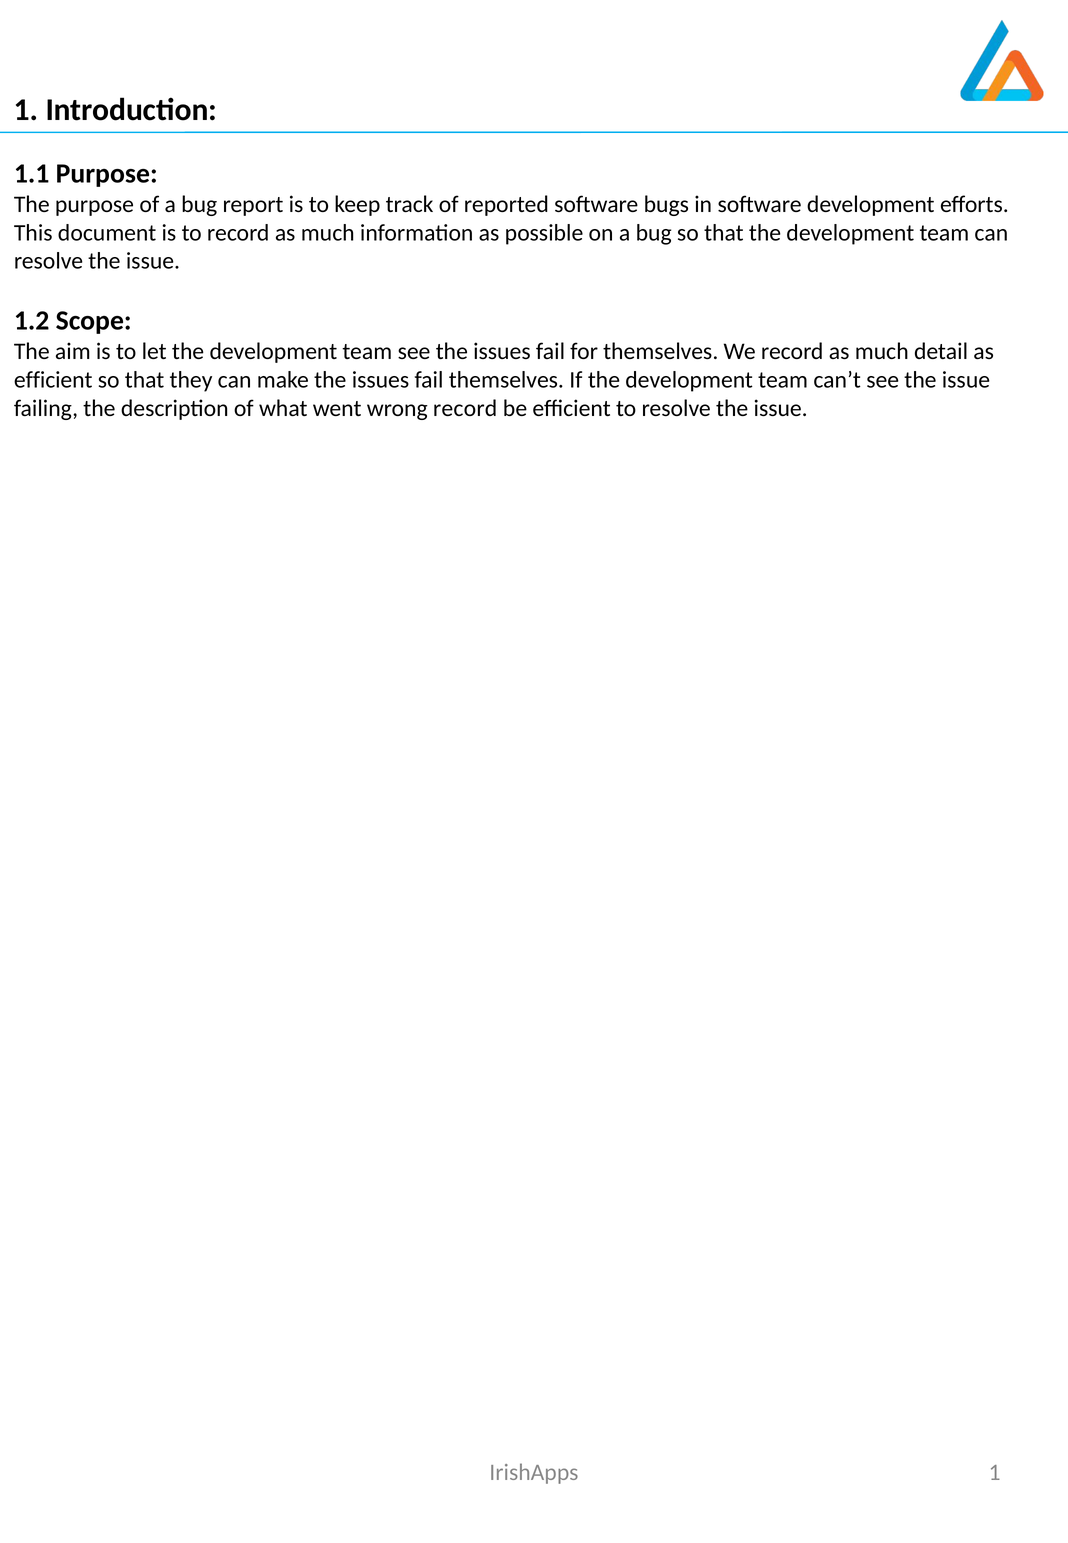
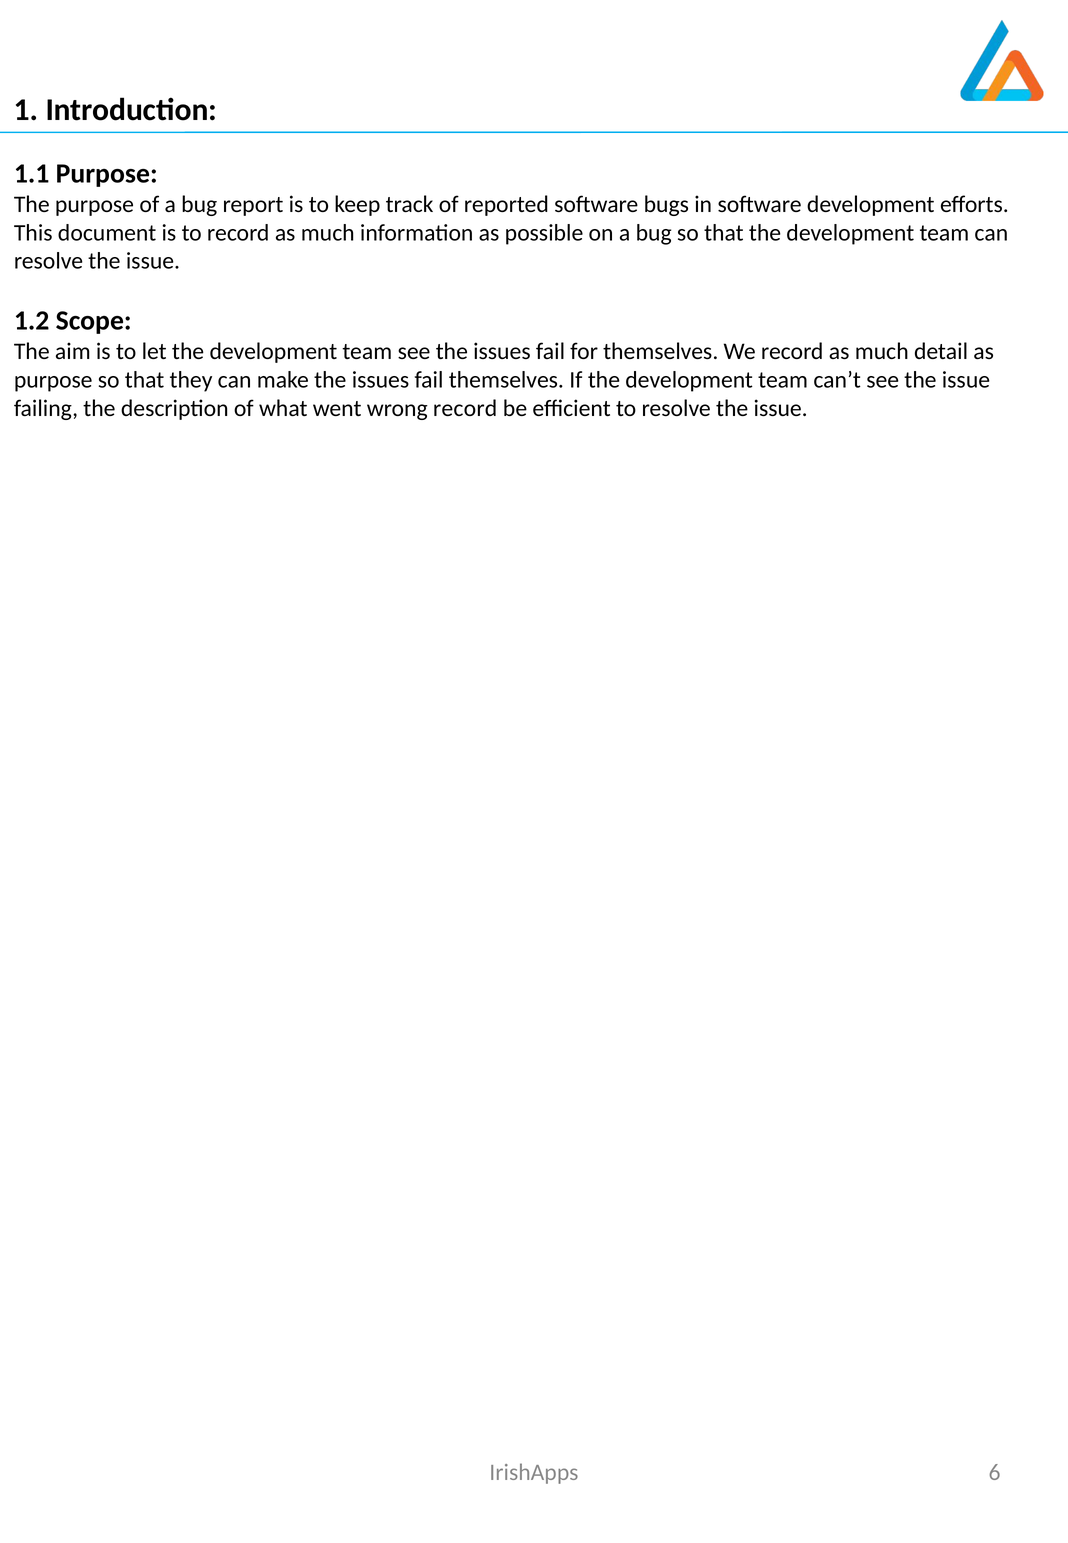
efficient at (53, 380): efficient -> purpose
IrishApps 1: 1 -> 6
